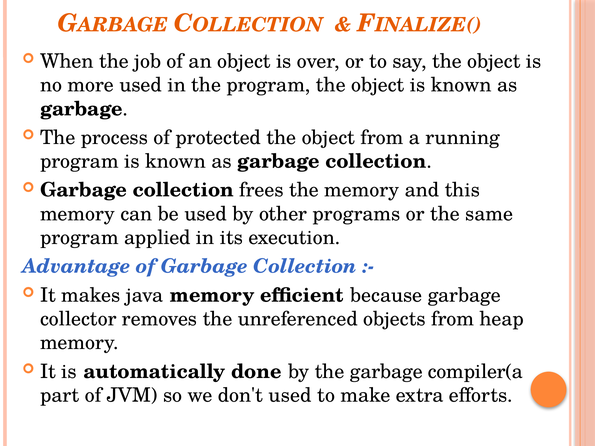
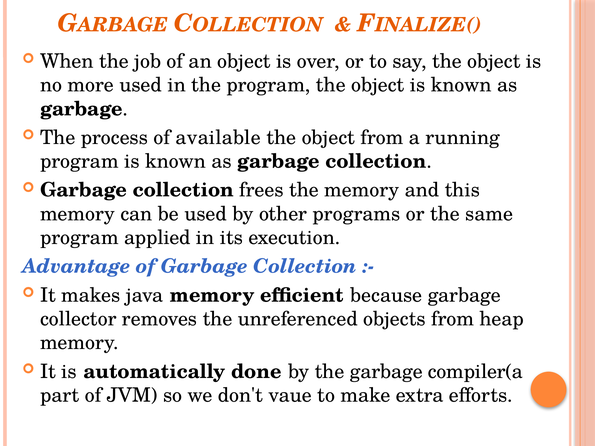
protected: protected -> available
don't used: used -> vaue
